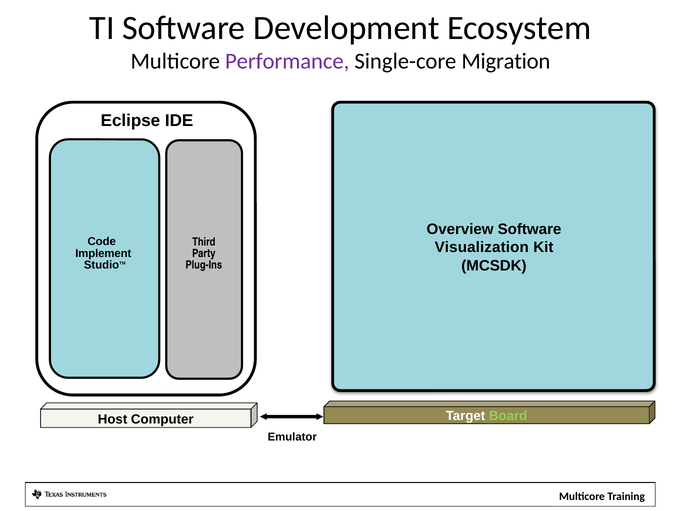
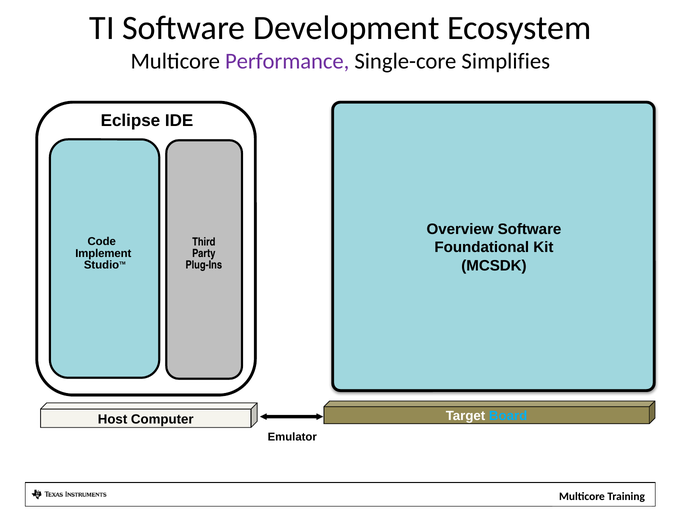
Migration: Migration -> Simplifies
Visualization: Visualization -> Foundational
Board colour: light green -> light blue
